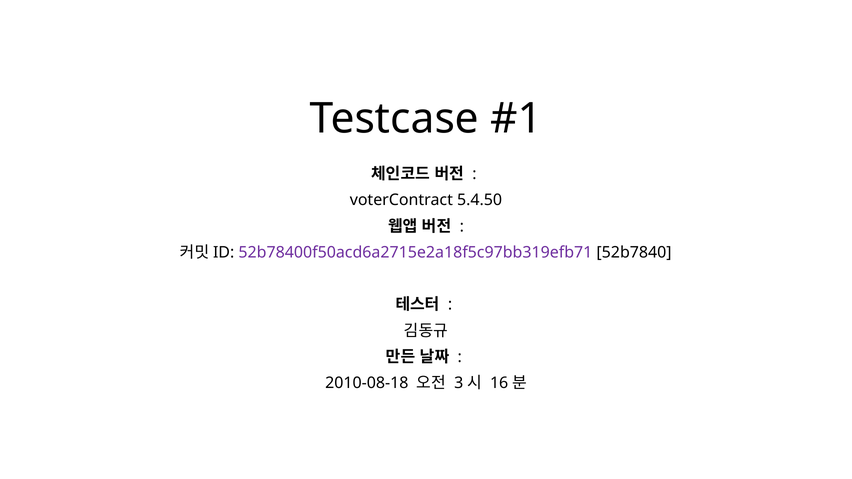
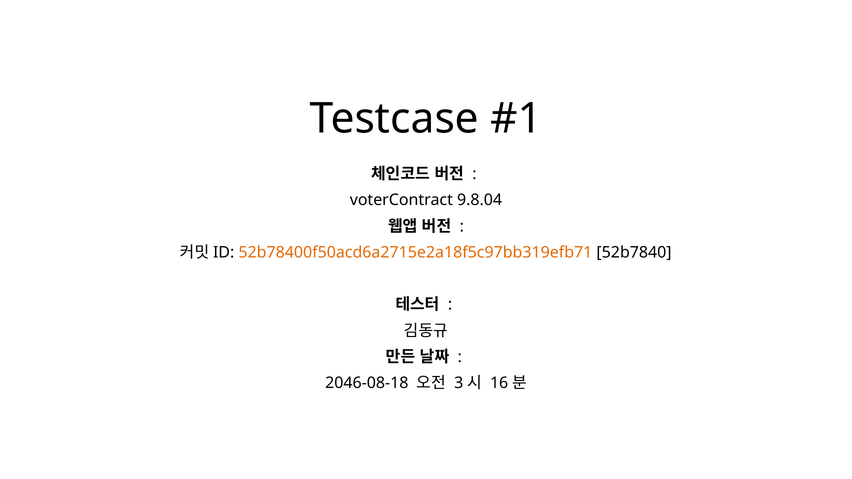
5.4.50: 5.4.50 -> 9.8.04
52b78400f50acd6a2715e2a18f5c97bb319efb71 colour: purple -> orange
2010-08-18: 2010-08-18 -> 2046-08-18
